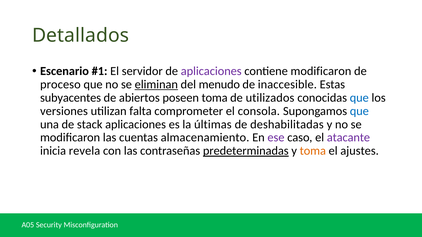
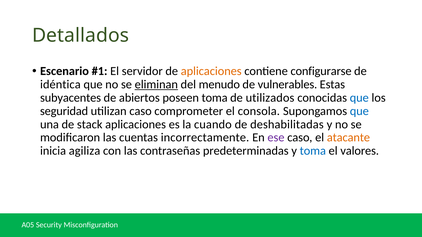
aplicaciones at (211, 71) colour: purple -> orange
contiene modificaron: modificaron -> configurarse
proceso: proceso -> idéntica
inaccesible: inaccesible -> vulnerables
versiones: versiones -> seguridad
utilizan falta: falta -> caso
últimas: últimas -> cuando
almacenamiento: almacenamiento -> incorrectamente
atacante colour: purple -> orange
revela: revela -> agiliza
predeterminadas underline: present -> none
toma at (313, 151) colour: orange -> blue
ajustes: ajustes -> valores
